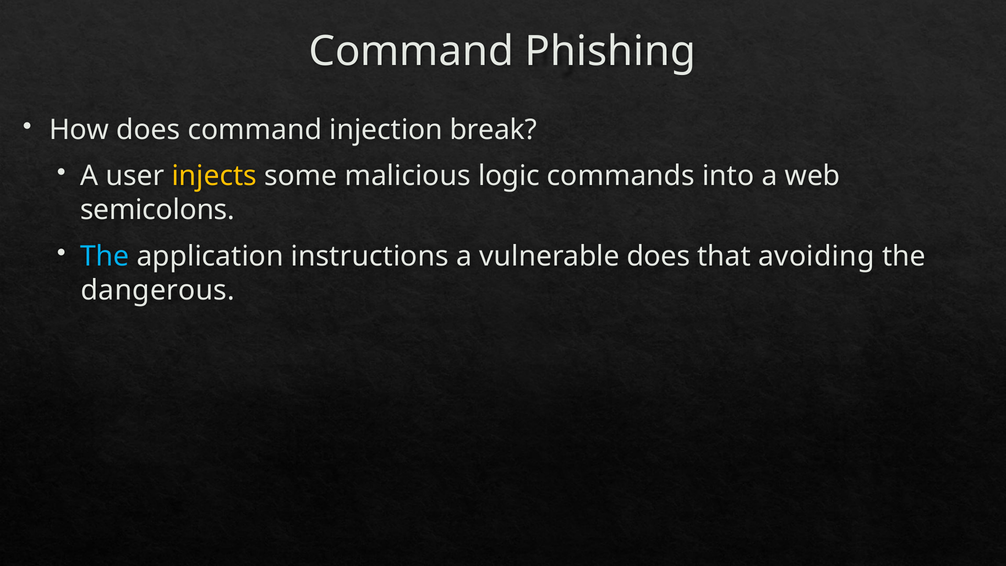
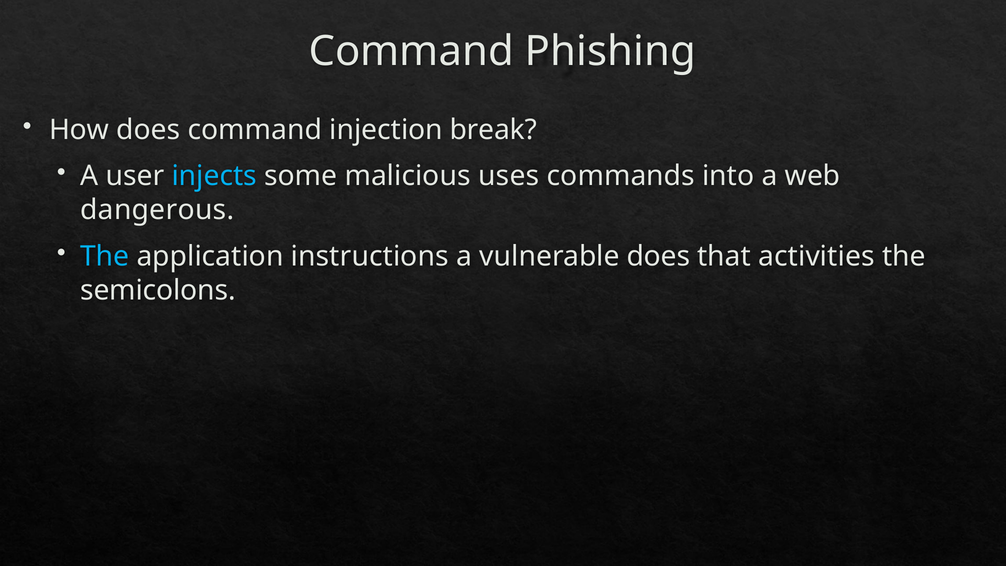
injects colour: yellow -> light blue
logic: logic -> uses
semicolons: semicolons -> dangerous
avoiding: avoiding -> activities
dangerous: dangerous -> semicolons
